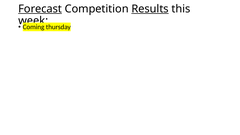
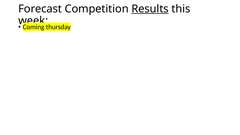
Forecast underline: present -> none
